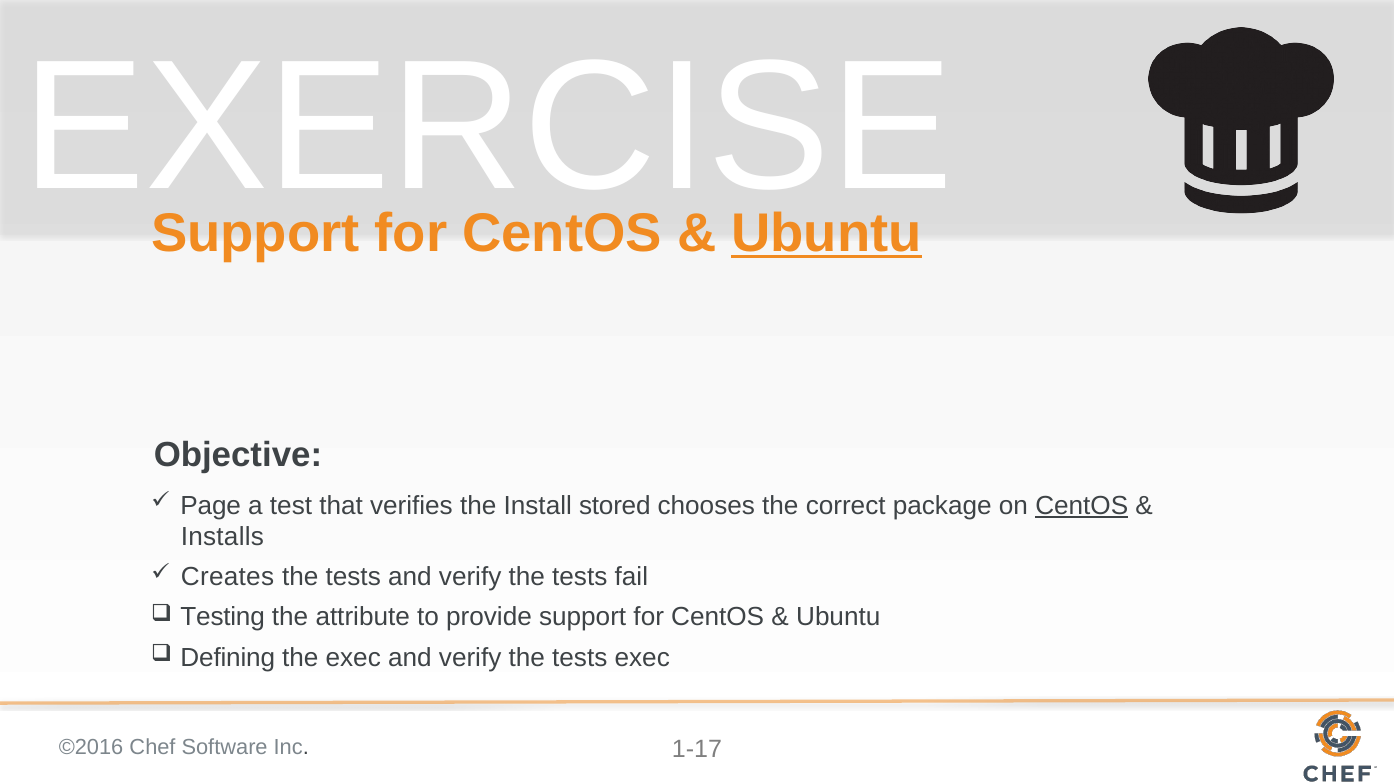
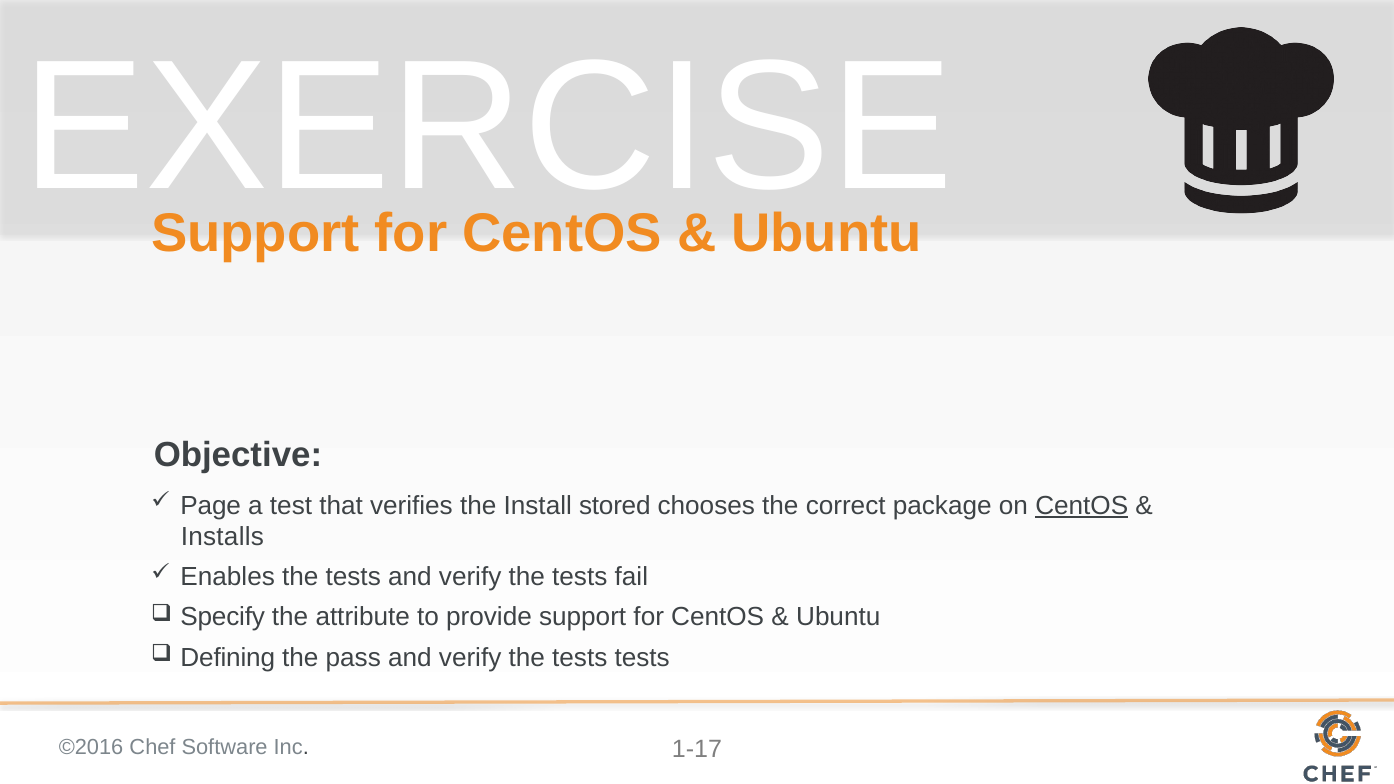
Ubuntu at (827, 233) underline: present -> none
Creates: Creates -> Enables
Testing: Testing -> Specify
the exec: exec -> pass
tests exec: exec -> tests
